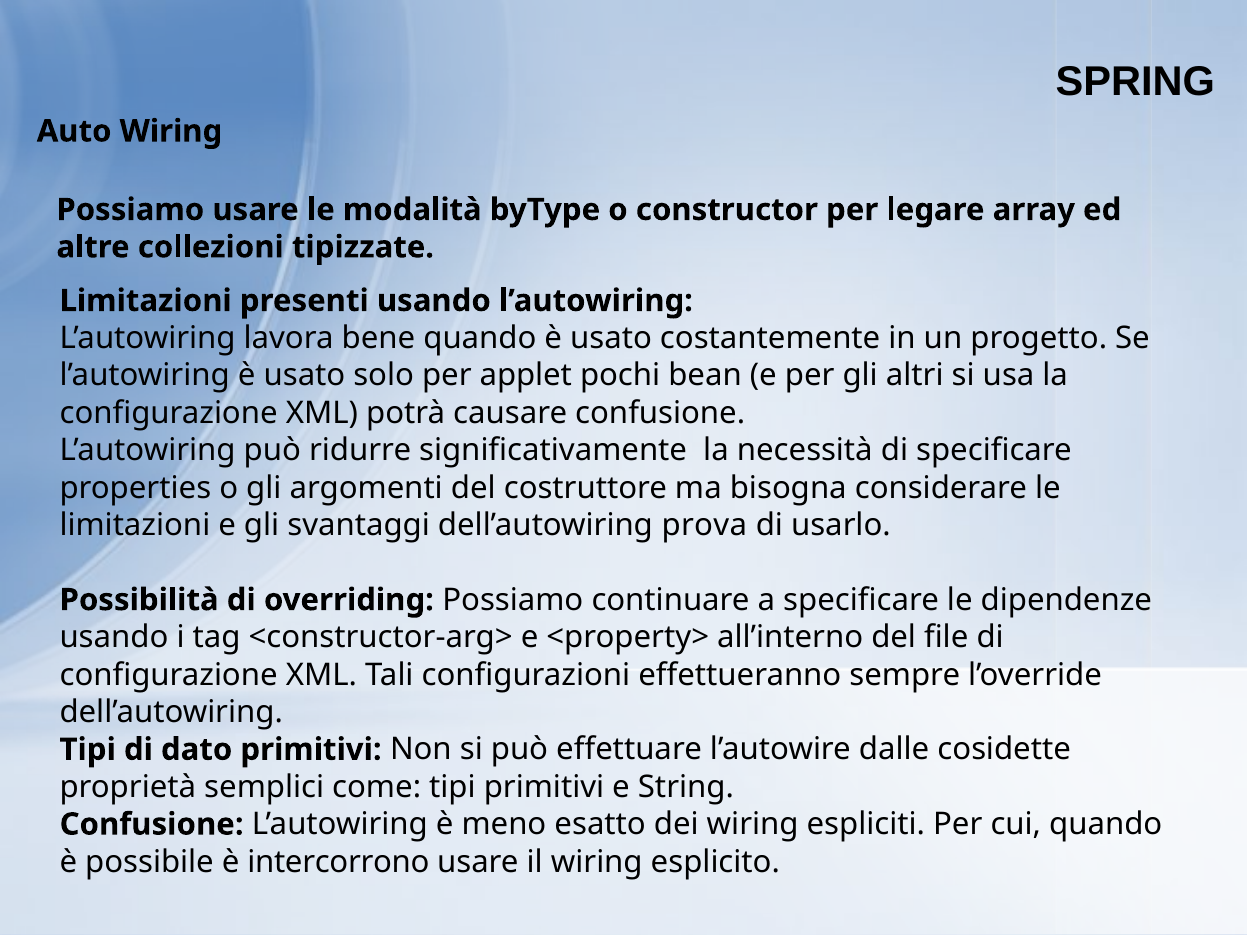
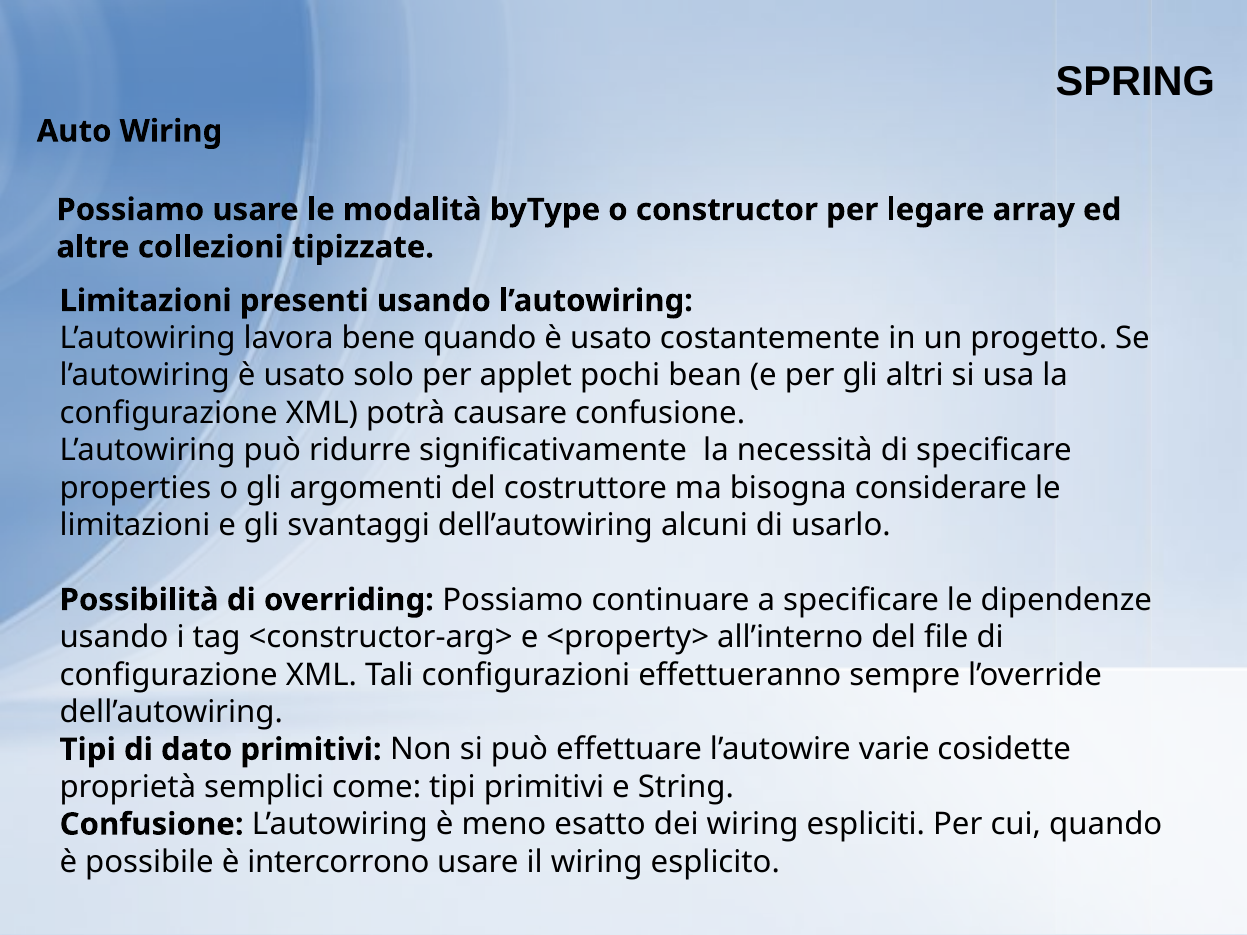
prova: prova -> alcuni
dalle: dalle -> varie
